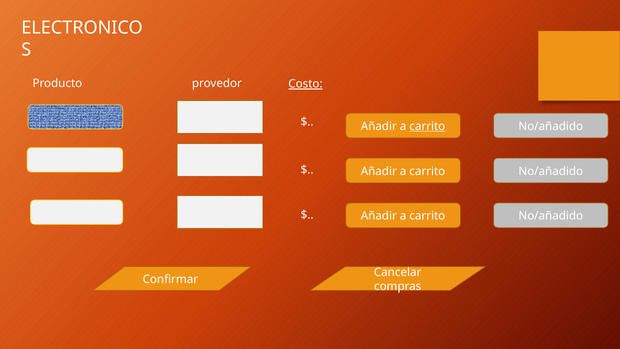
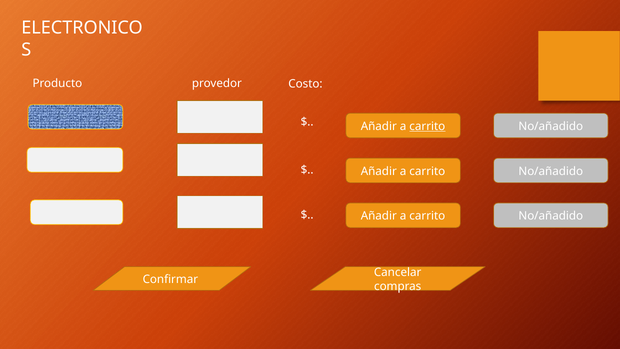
Costo underline: present -> none
